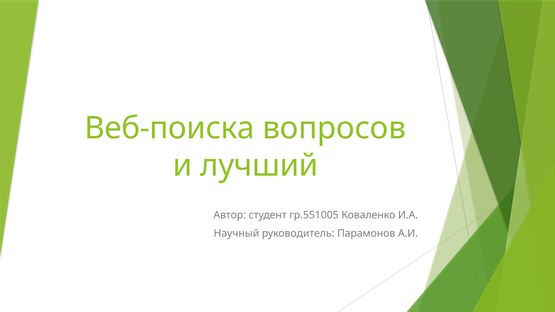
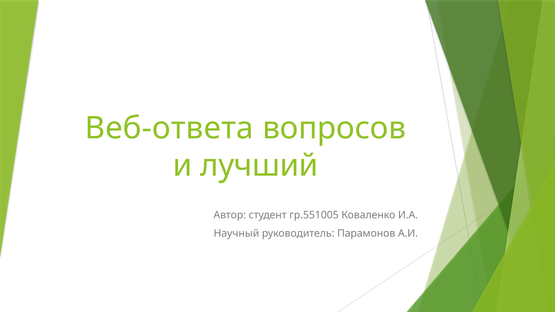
Веб-поиска: Веб-поиска -> Веб-ответа
